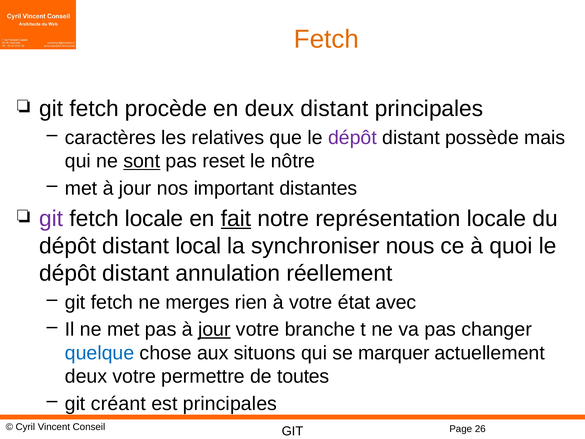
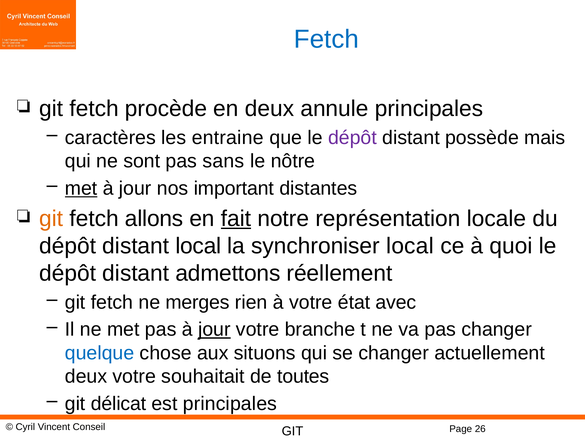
Fetch at (326, 39) colour: orange -> blue
deux distant: distant -> annule
relatives: relatives -> entraine
sont underline: present -> none
reset: reset -> sans
met at (81, 188) underline: none -> present
git at (51, 218) colour: purple -> orange
fetch locale: locale -> allons
synchroniser nous: nous -> local
annulation: annulation -> admettons
se marquer: marquer -> changer
permettre: permettre -> souhaitait
créant: créant -> délicat
